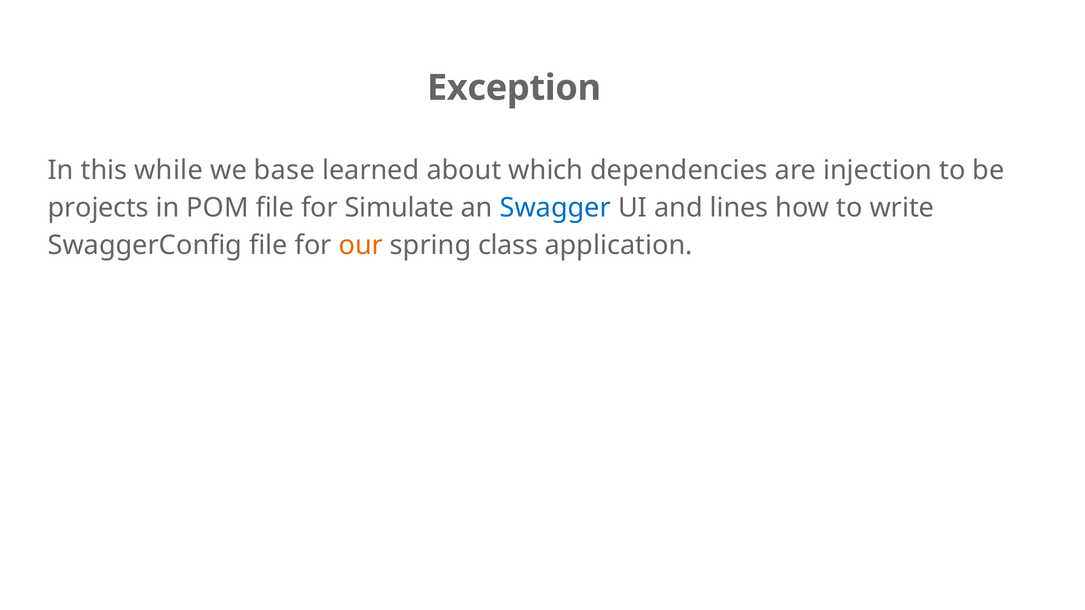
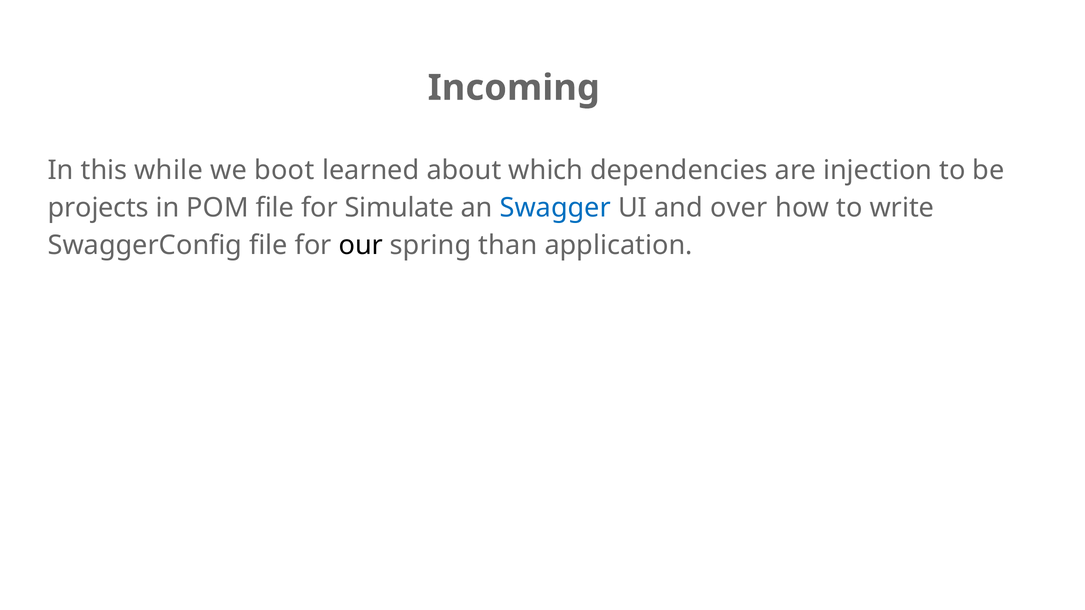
Exception: Exception -> Incoming
base: base -> boot
lines: lines -> over
our colour: orange -> black
class: class -> than
